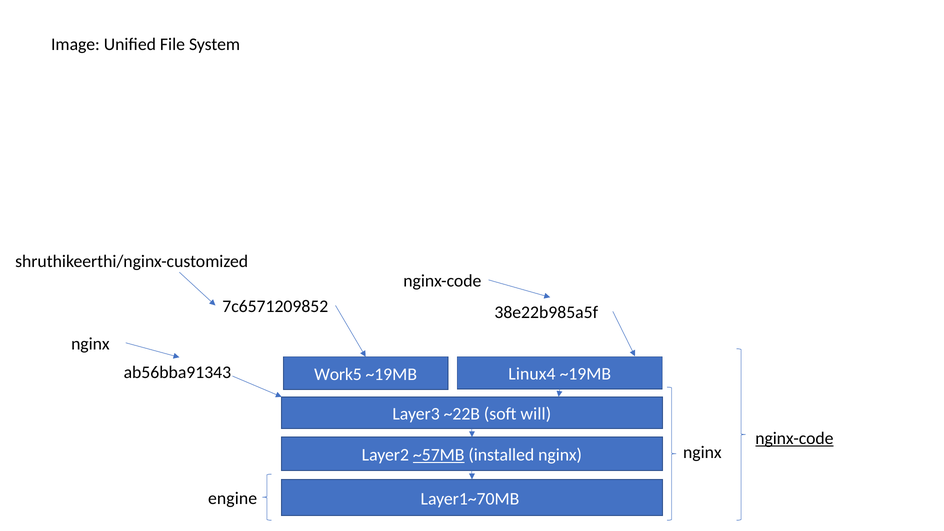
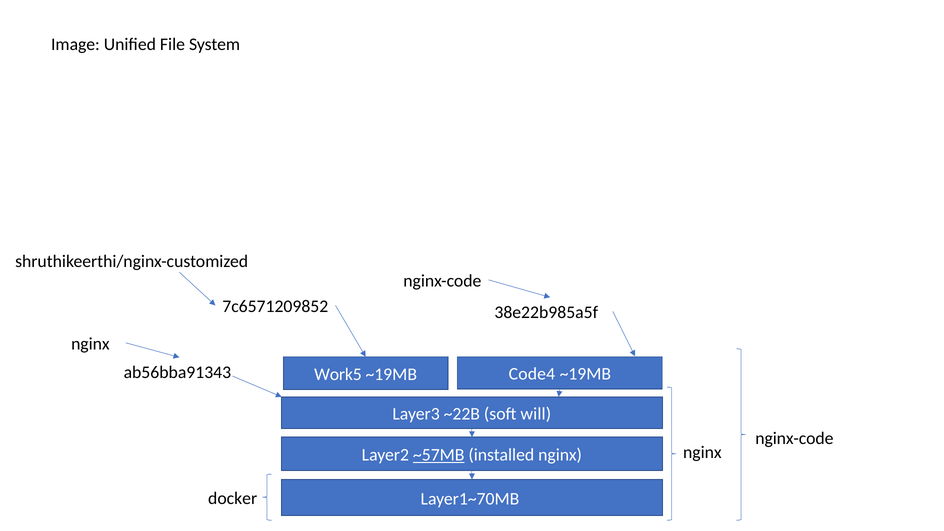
Linux4: Linux4 -> Code4
nginx-code at (794, 438) underline: present -> none
engine: engine -> docker
